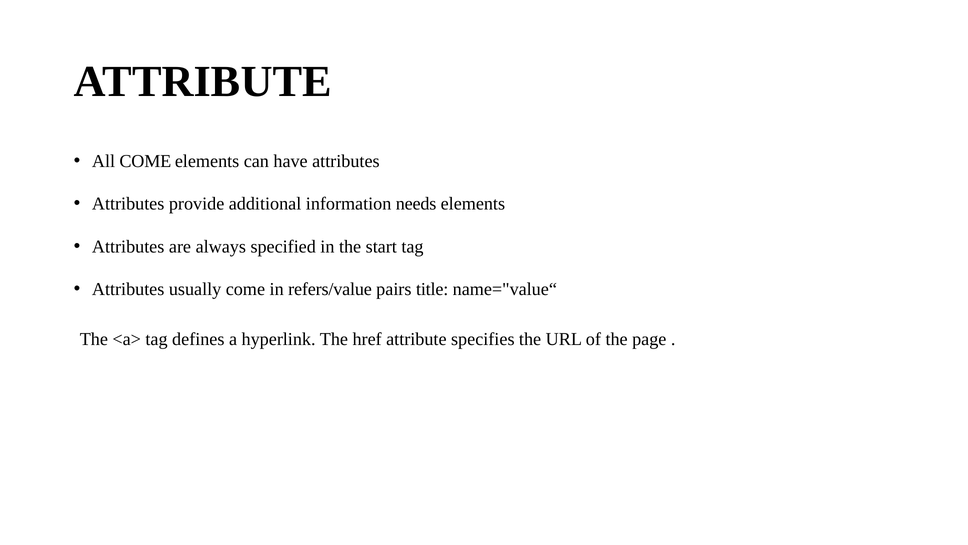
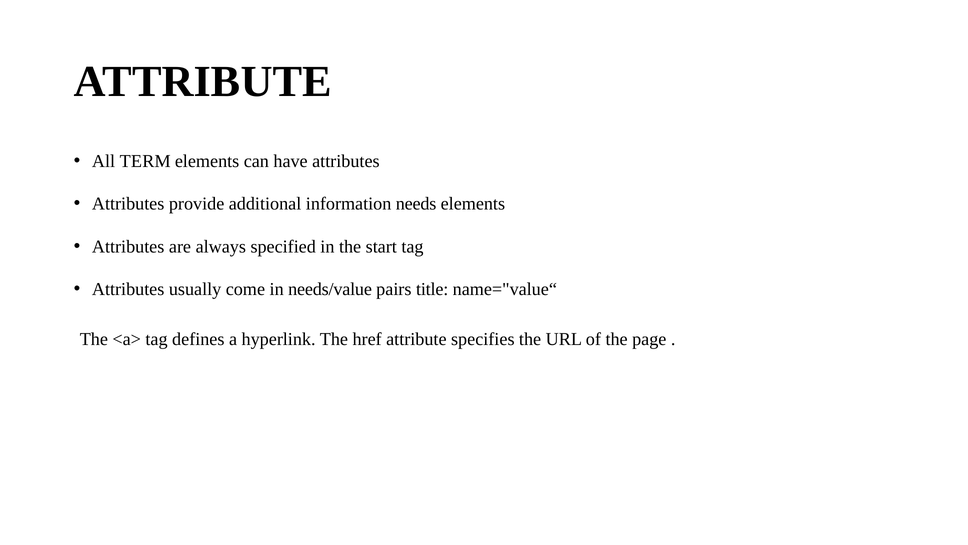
All COME: COME -> TERM
refers/value: refers/value -> needs/value
